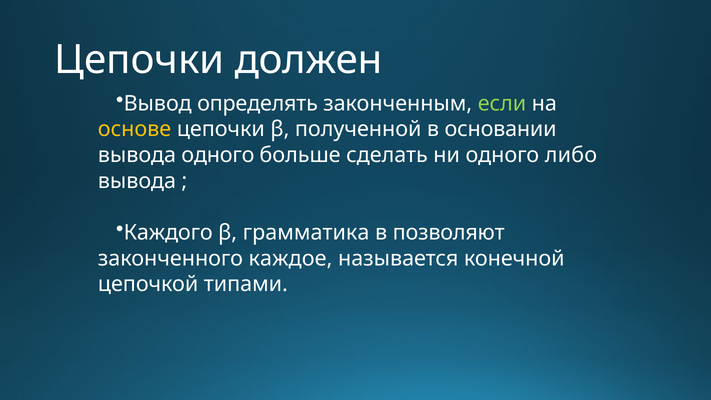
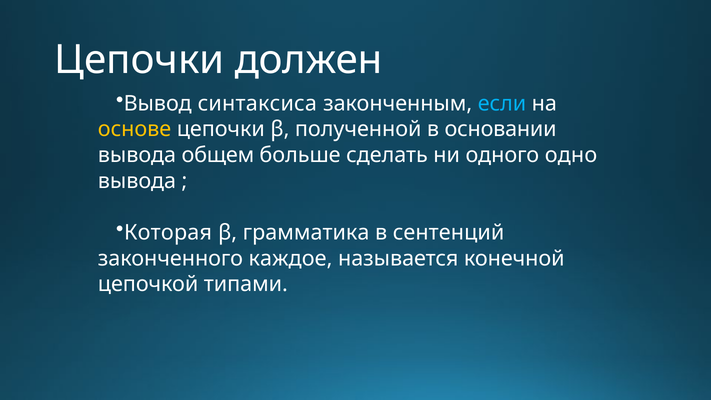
определять: определять -> синтаксиса
если colour: light green -> light blue
вывода одного: одного -> общем
либо: либо -> одно
Каждого: Каждого -> Которая
позволяют: позволяют -> сентенций
